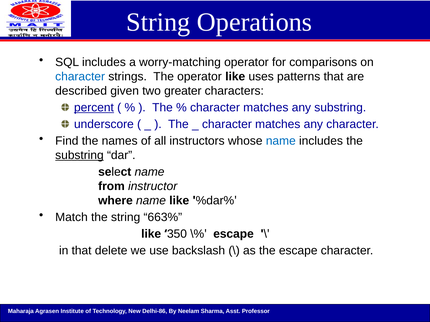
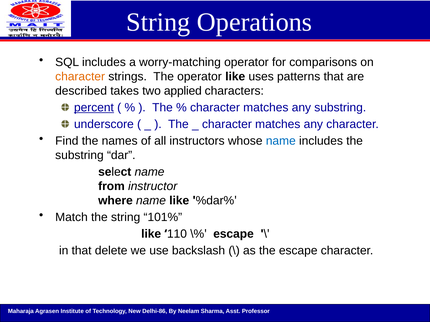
character at (80, 77) colour: blue -> orange
given: given -> takes
greater: greater -> applied
substring at (79, 155) underline: present -> none
663%: 663% -> 101%
350: 350 -> 110
